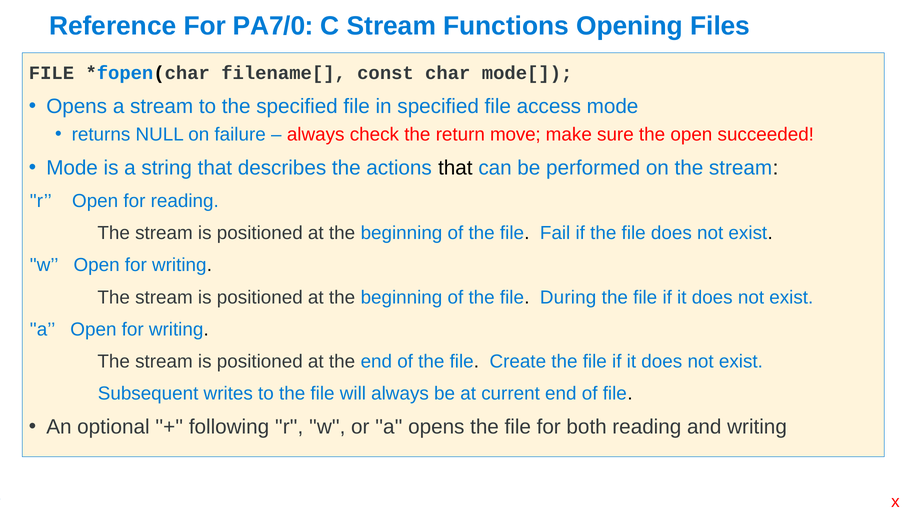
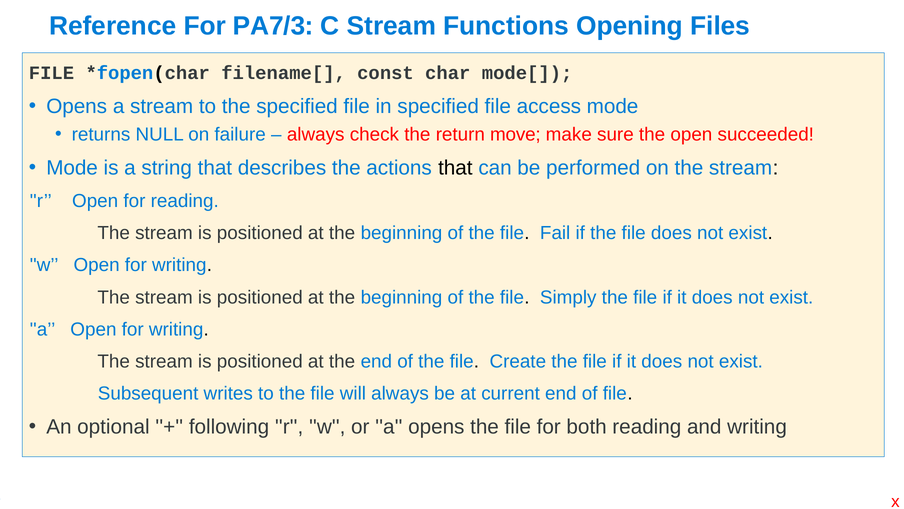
PA7/0: PA7/0 -> PA7/3
During: During -> Simply
